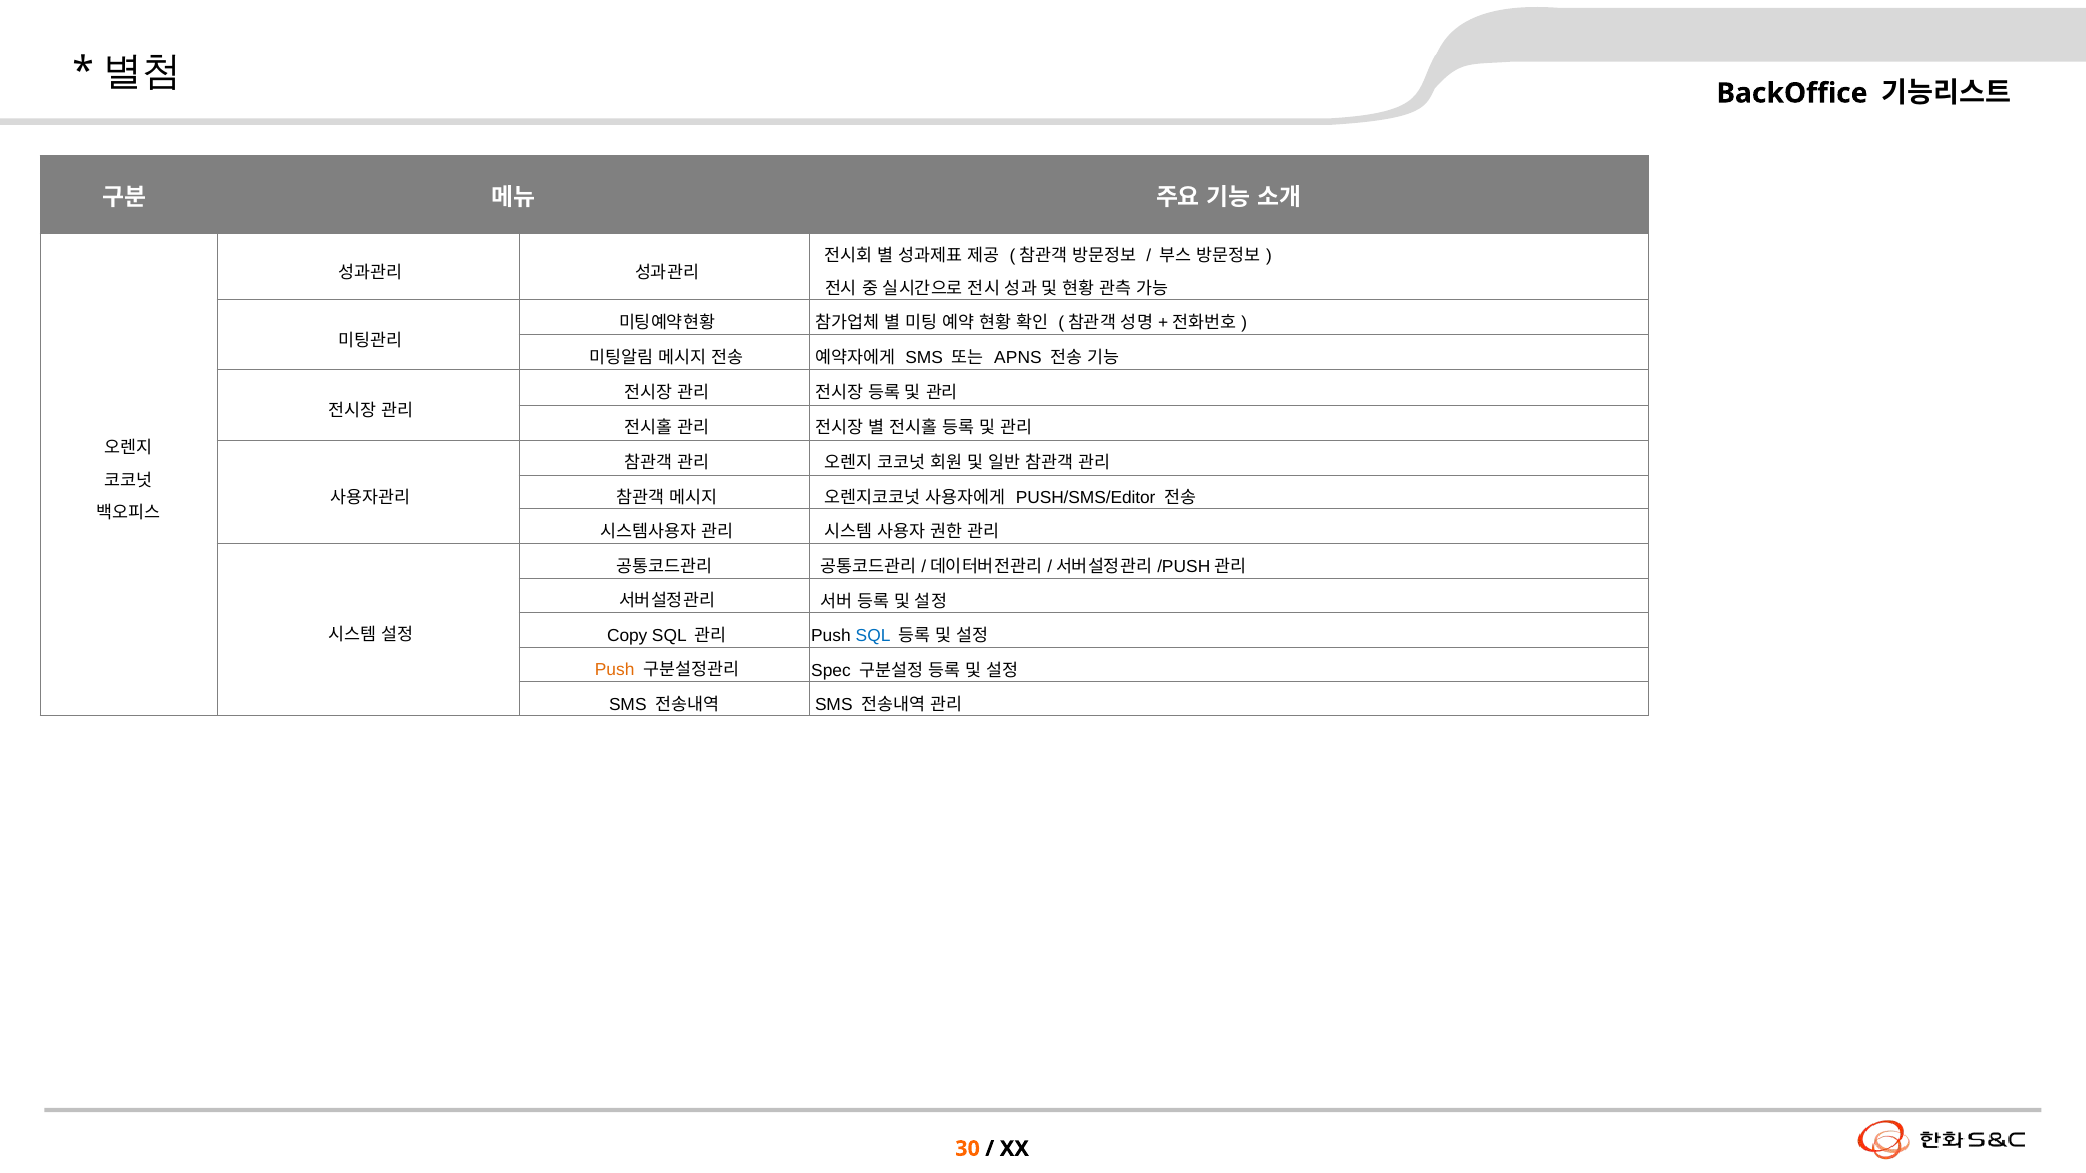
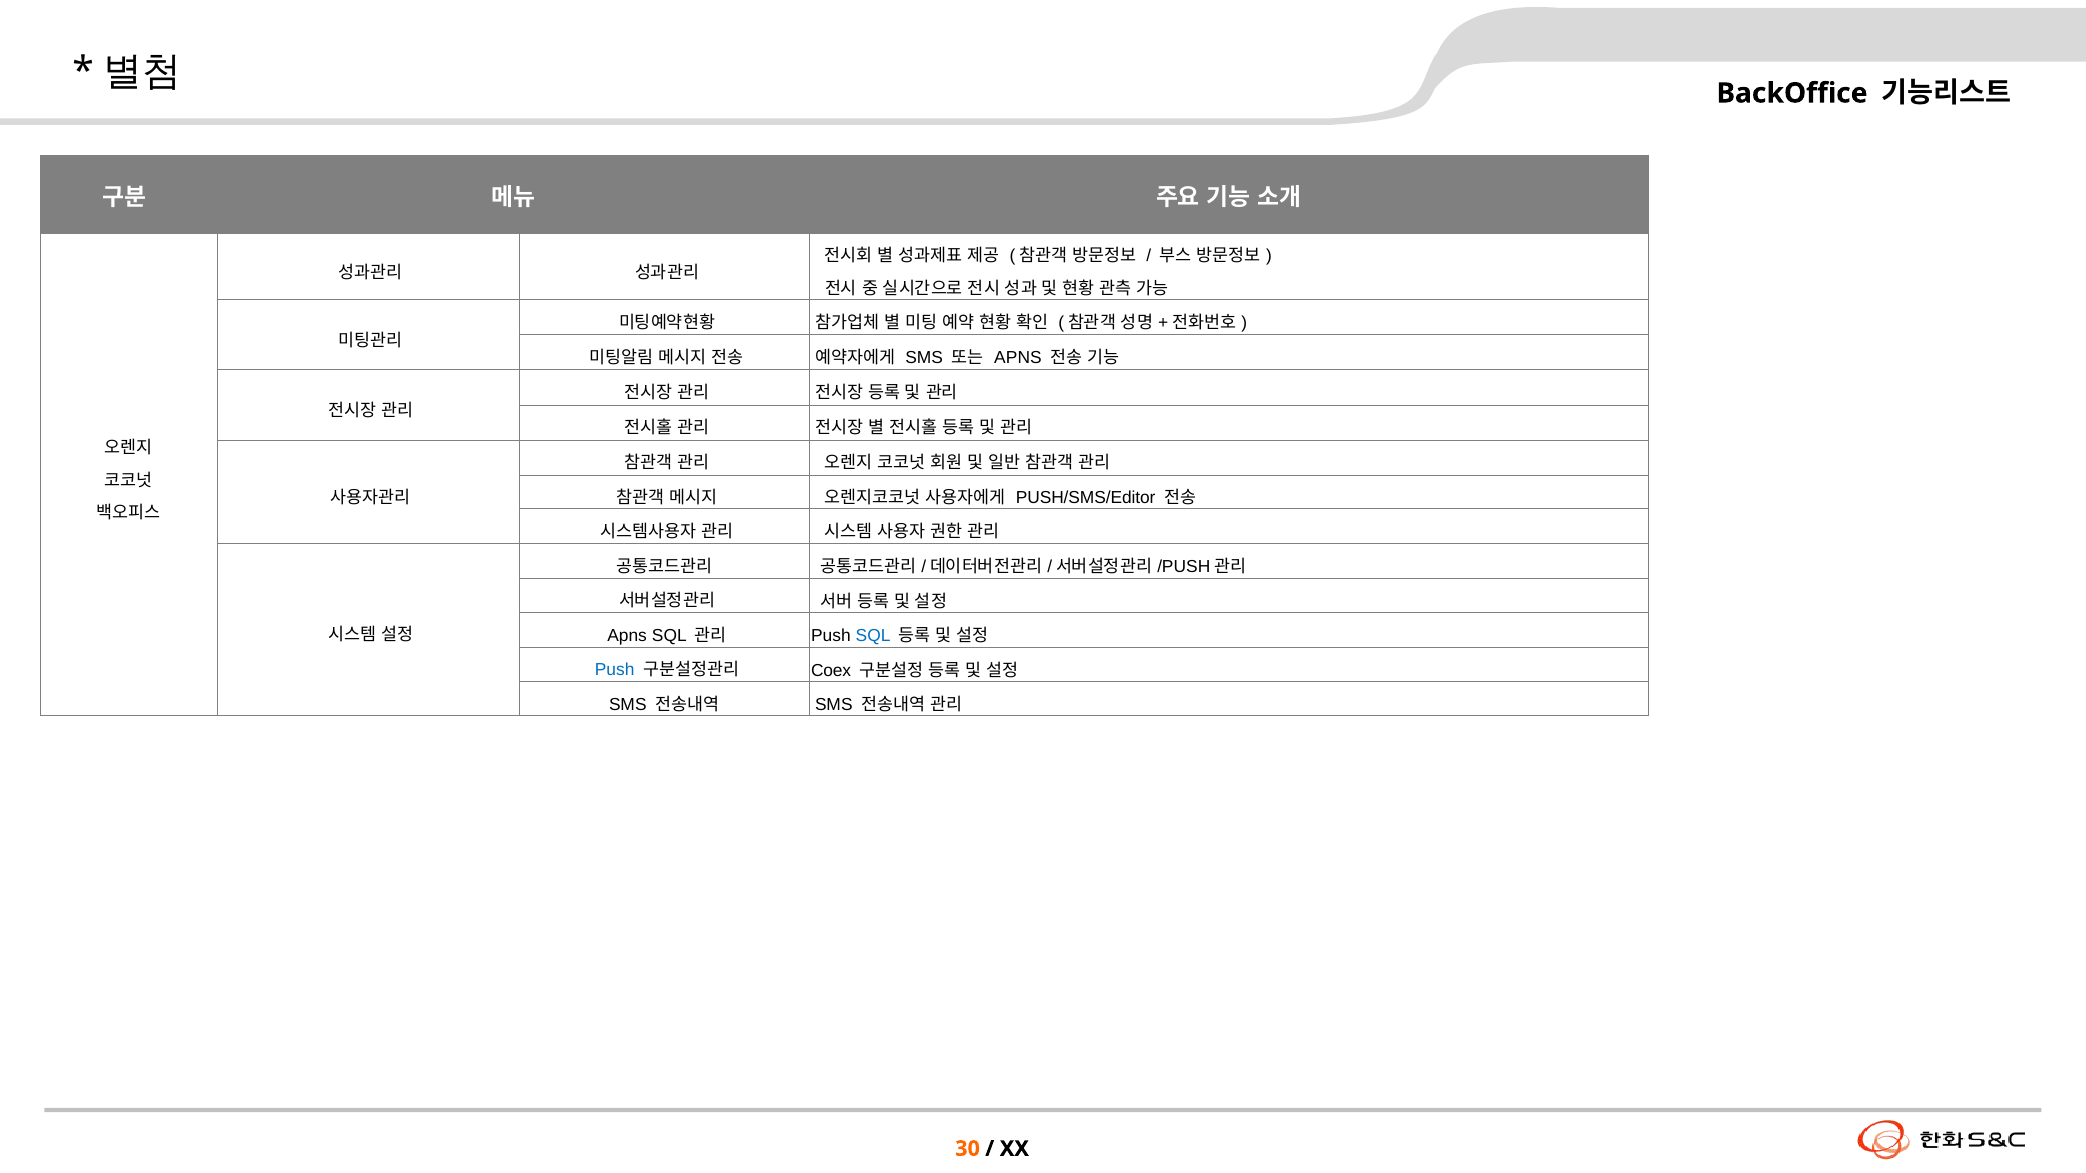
Copy at (627, 636): Copy -> Apns
Push at (615, 670) colour: orange -> blue
Spec: Spec -> Coex
